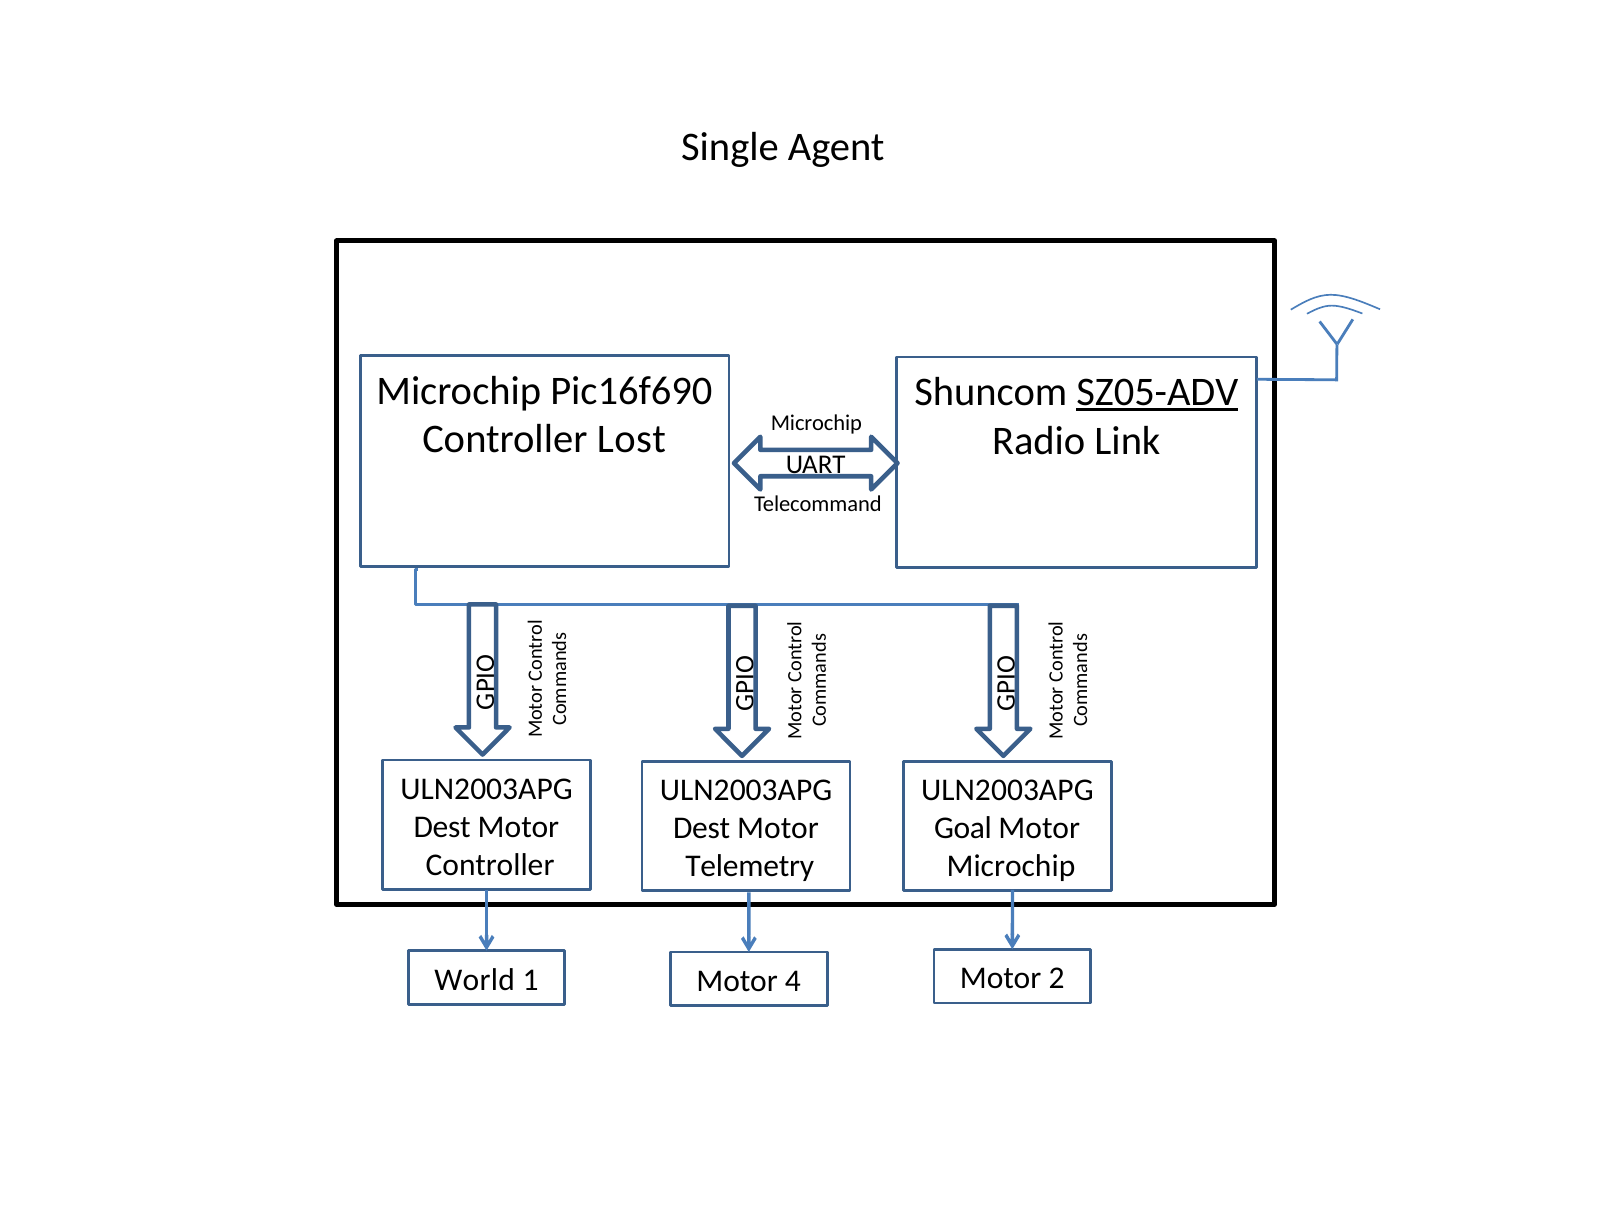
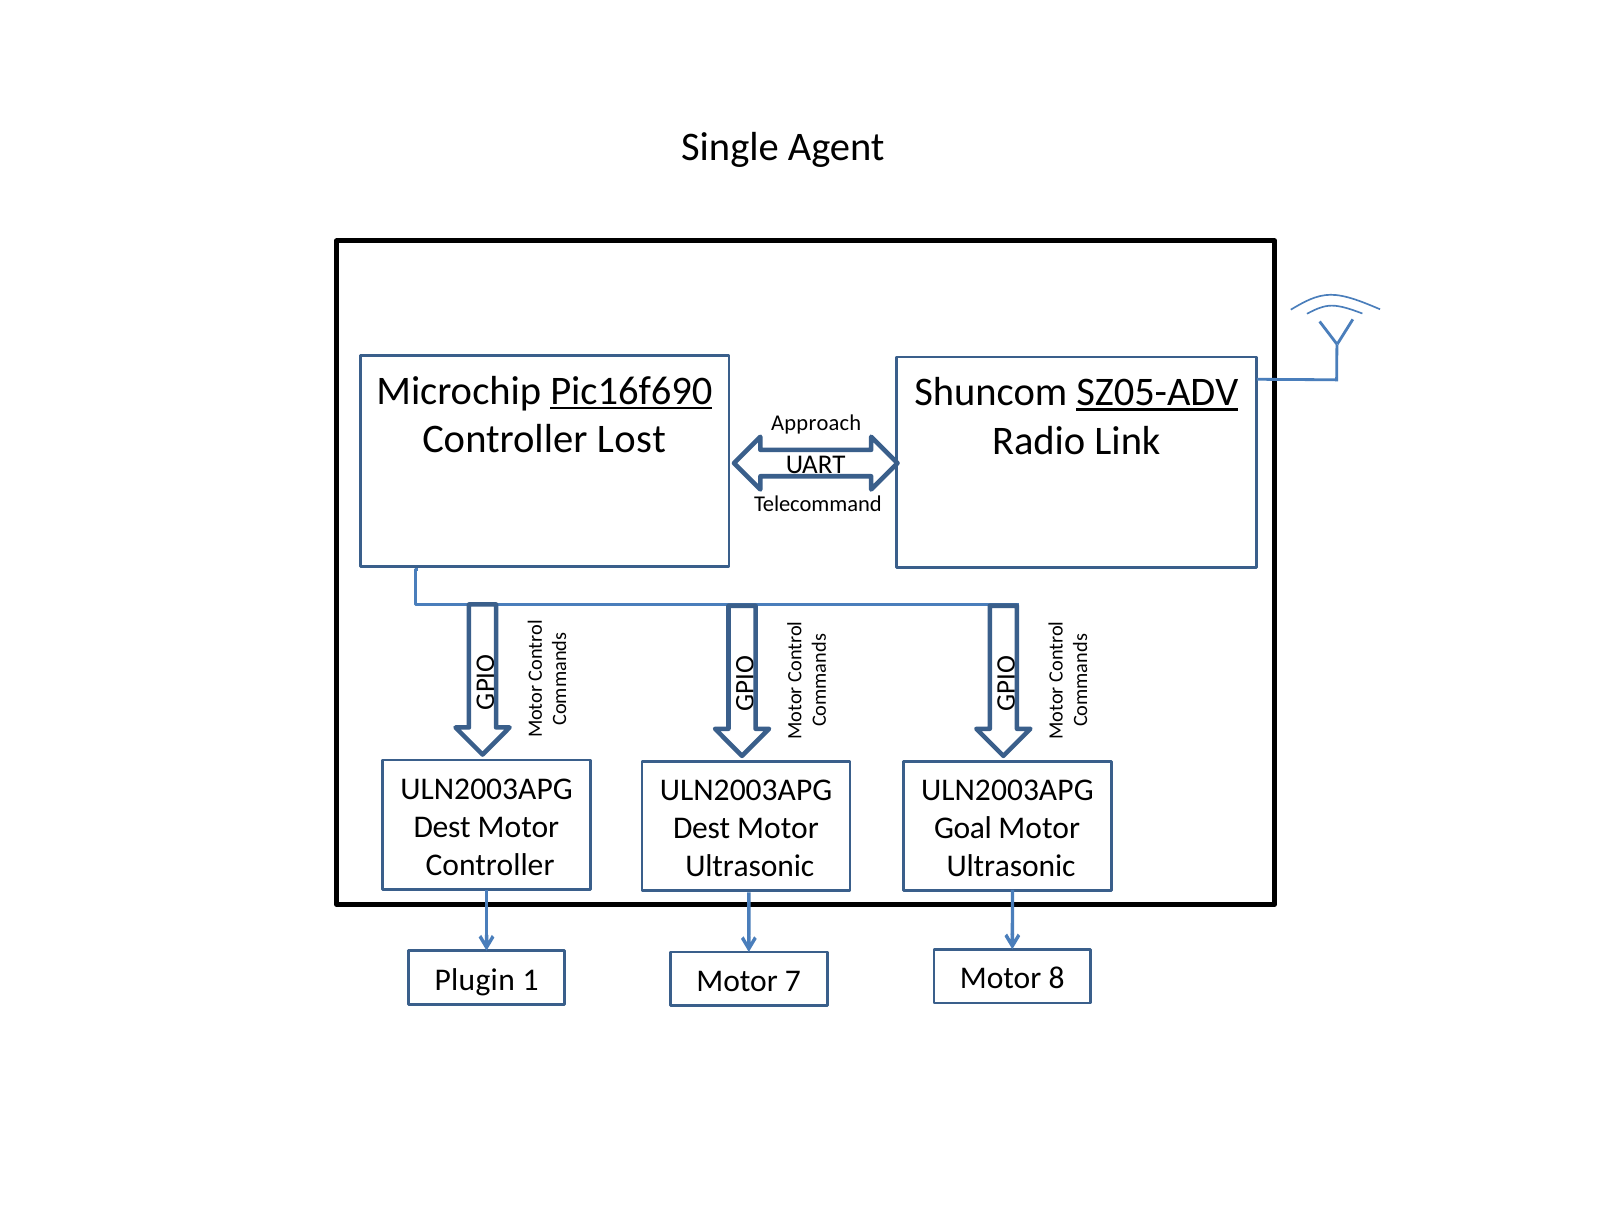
Pic16f690 underline: none -> present
Microchip at (816, 423): Microchip -> Approach
Telemetry at (750, 866): Telemetry -> Ultrasonic
Microchip at (1011, 866): Microchip -> Ultrasonic
World: World -> Plugin
4: 4 -> 7
2: 2 -> 8
